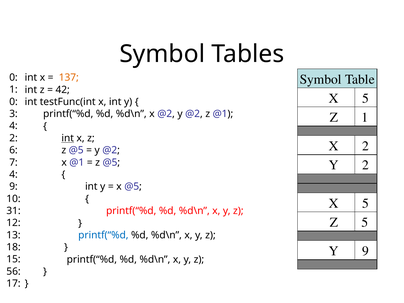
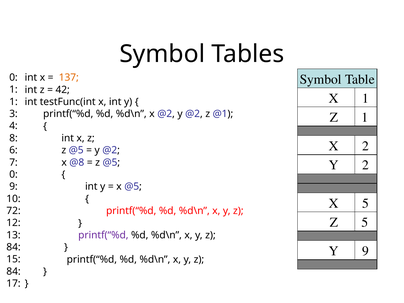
5 at (366, 98): 5 -> 1
0 at (14, 102): 0 -> 1
2 at (14, 138): 2 -> 8
int at (68, 138) underline: present -> none
x @1: @1 -> @8
4 at (14, 174): 4 -> 0
31: 31 -> 72
printf(“%d at (103, 235) colour: blue -> purple
18 at (14, 247): 18 -> 84
56 at (14, 271): 56 -> 84
